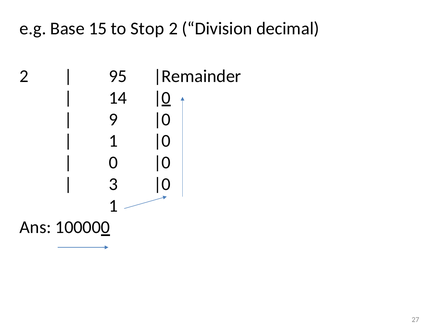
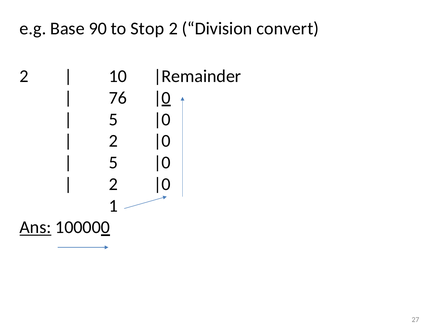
15: 15 -> 90
decimal: decimal -> convert
95: 95 -> 10
14: 14 -> 76
9 at (113, 119): 9 -> 5
1 at (113, 141): 1 -> 2
0 at (113, 162): 0 -> 5
3 at (113, 184): 3 -> 2
Ans underline: none -> present
